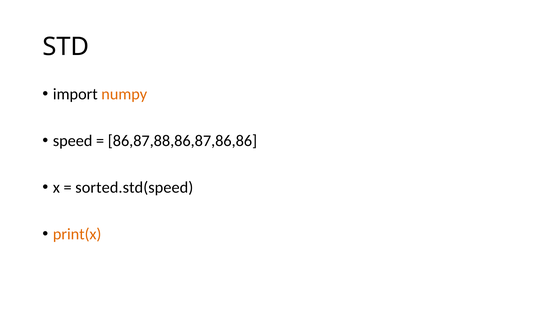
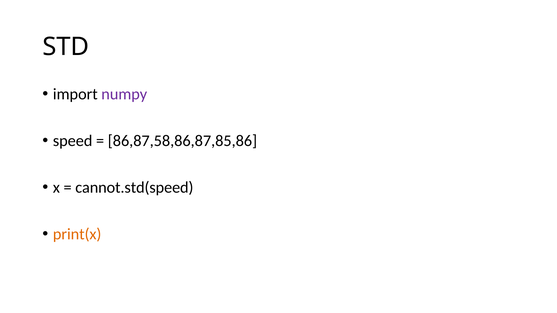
numpy colour: orange -> purple
86,87,88,86,87,86,86: 86,87,88,86,87,86,86 -> 86,87,58,86,87,85,86
sorted.std(speed: sorted.std(speed -> cannot.std(speed
